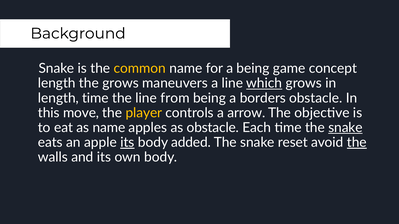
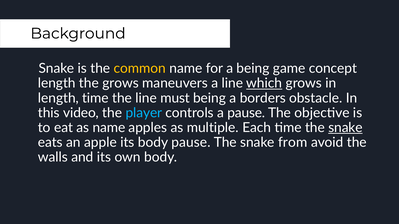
from: from -> must
move: move -> video
player colour: yellow -> light blue
a arrow: arrow -> pause
as obstacle: obstacle -> multiple
its at (127, 143) underline: present -> none
body added: added -> pause
reset: reset -> from
the at (357, 143) underline: present -> none
